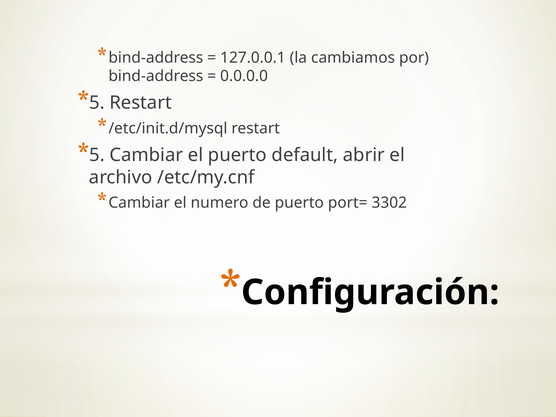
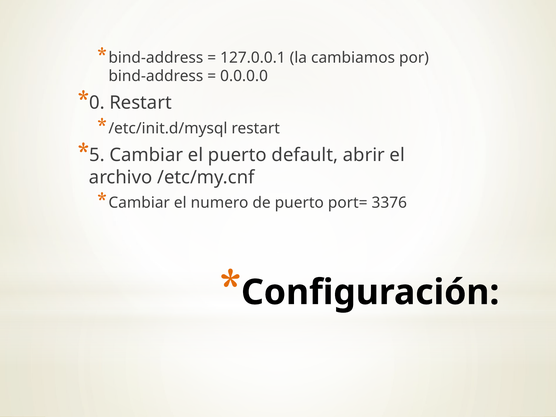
5 at (97, 103): 5 -> 0
3302: 3302 -> 3376
